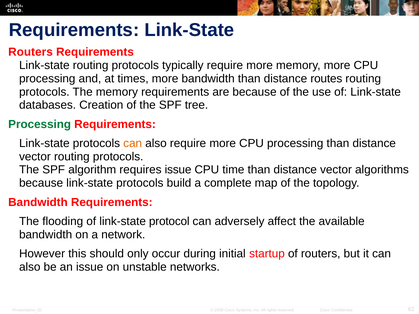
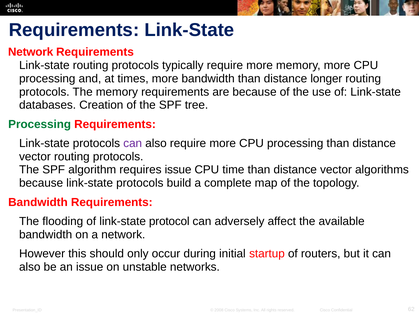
Routers at (31, 52): Routers -> Network
routes: routes -> longer
can at (133, 143) colour: orange -> purple
